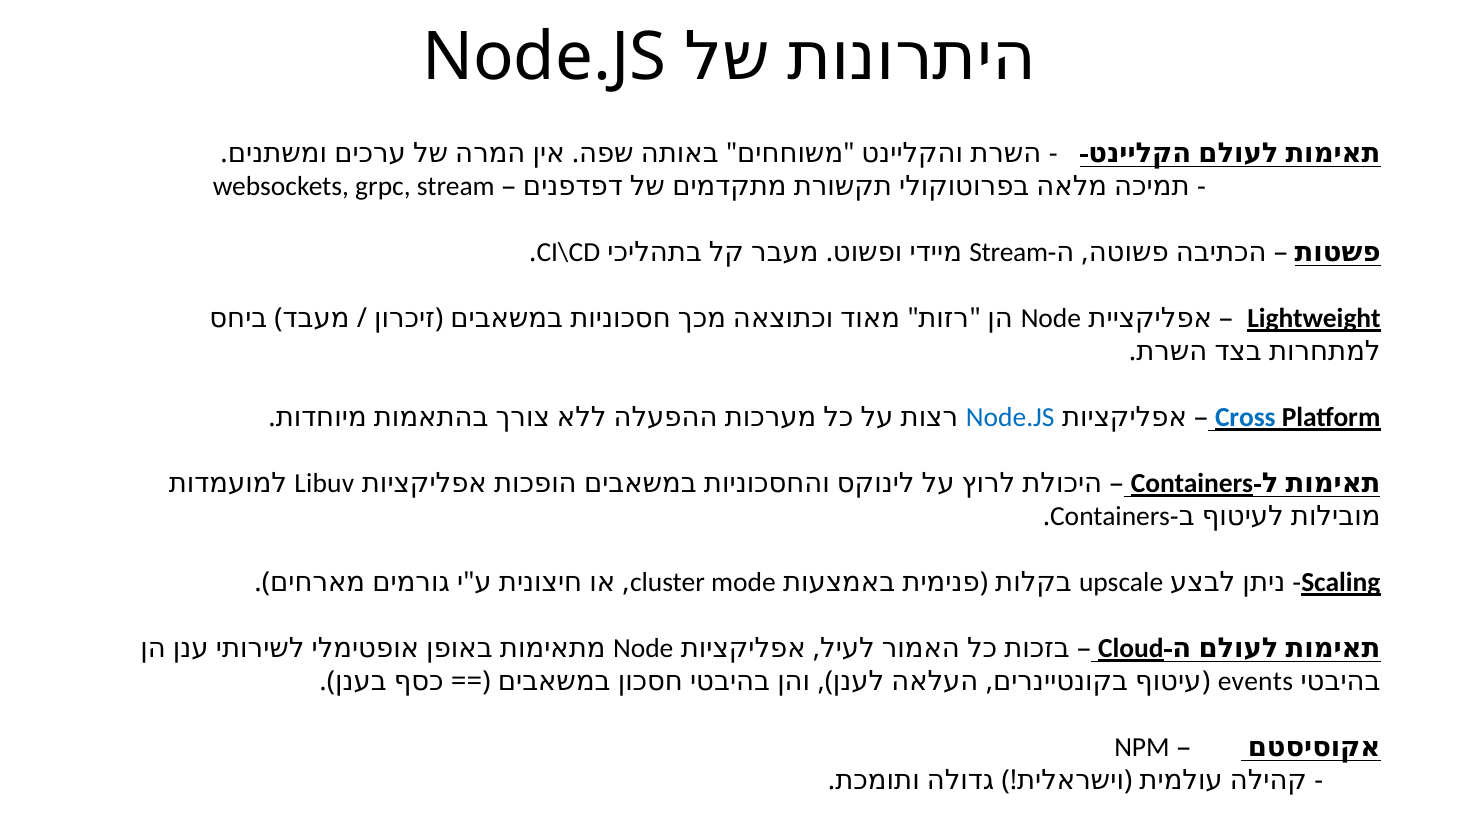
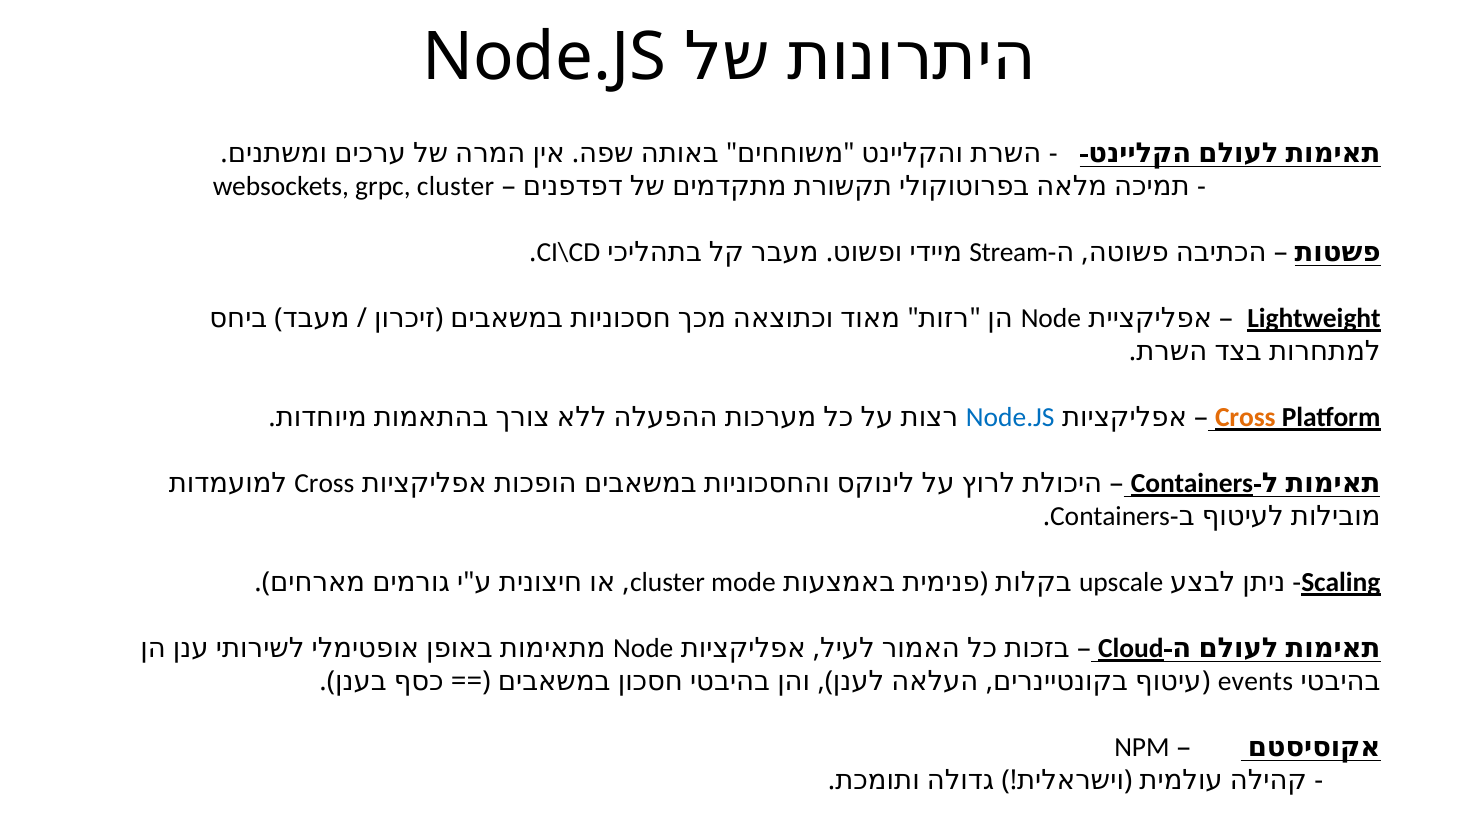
grpc stream: stream -> cluster
Cross at (1245, 418) colour: blue -> orange
Libuv at (324, 484): Libuv -> Cross
